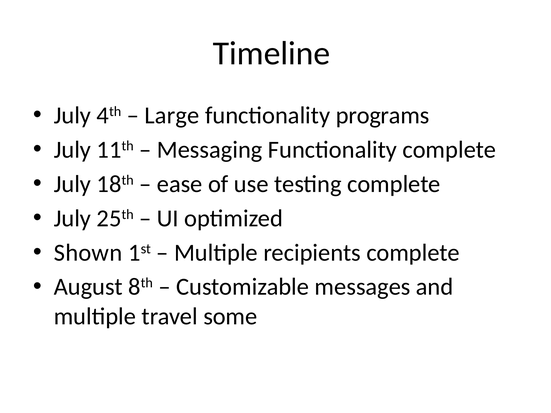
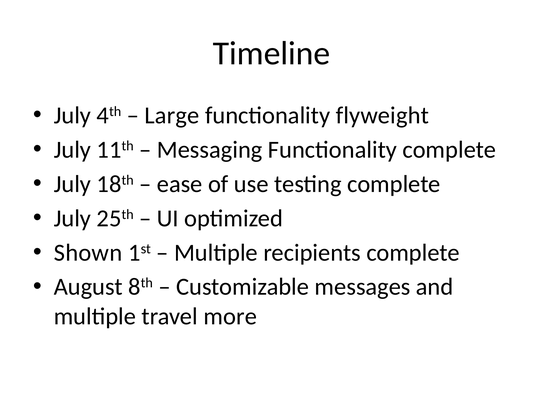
programs: programs -> flyweight
some: some -> more
